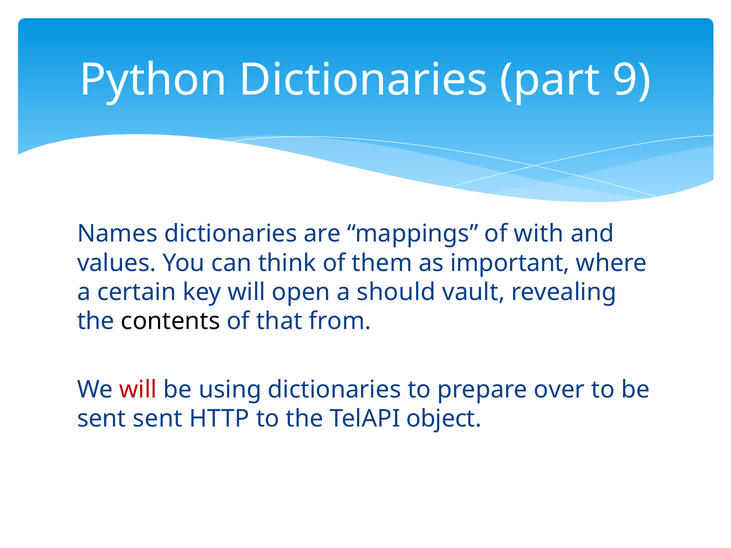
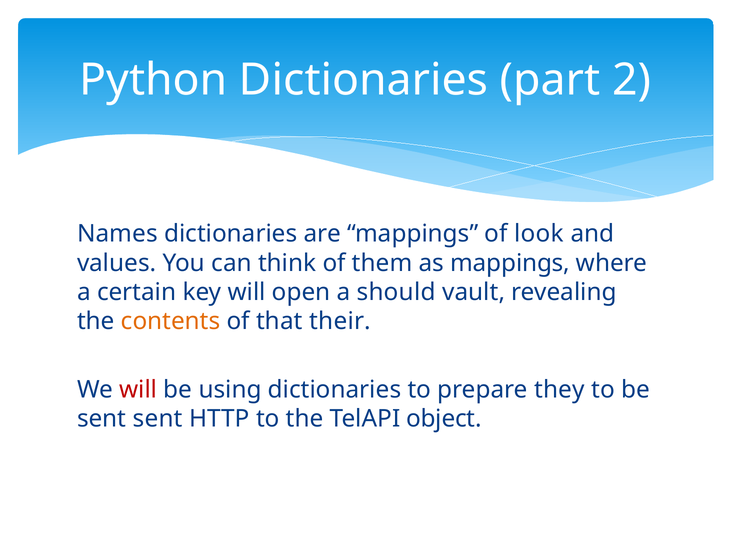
9: 9 -> 2
with: with -> look
as important: important -> mappings
contents colour: black -> orange
from: from -> their
over: over -> they
